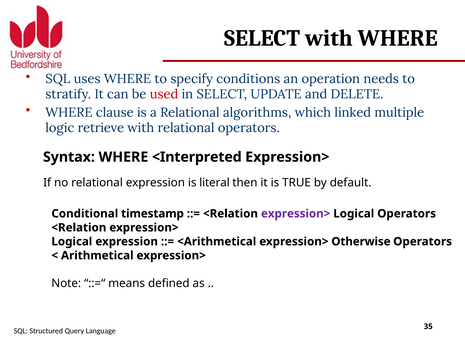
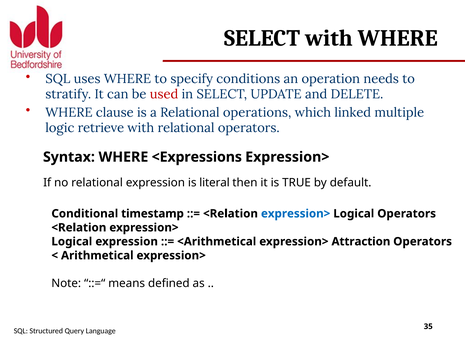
algorithms: algorithms -> operations
<Interpreted: <Interpreted -> <Expressions
expression> at (296, 213) colour: purple -> blue
Otherwise: Otherwise -> Attraction
